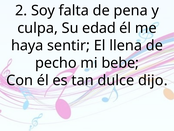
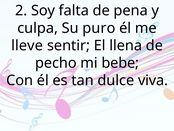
edad: edad -> puro
haya: haya -> lleve
dijo: dijo -> viva
